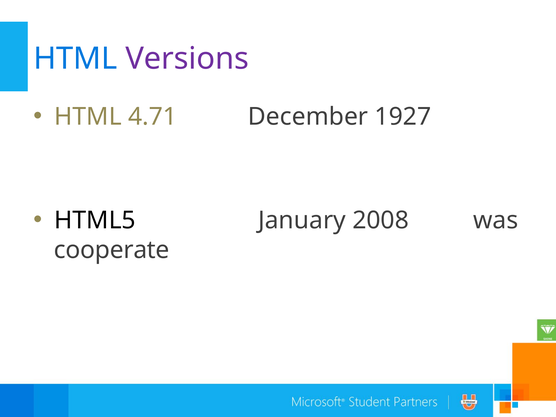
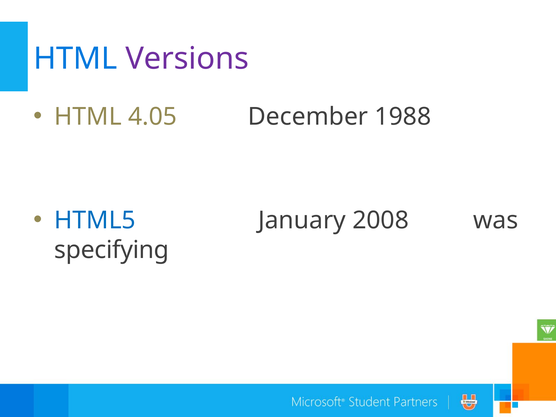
4.71: 4.71 -> 4.05
1927: 1927 -> 1988
HTML5 colour: black -> blue
cooperate: cooperate -> specifying
